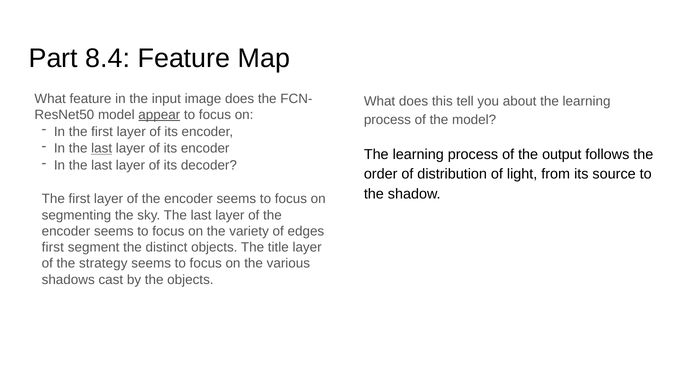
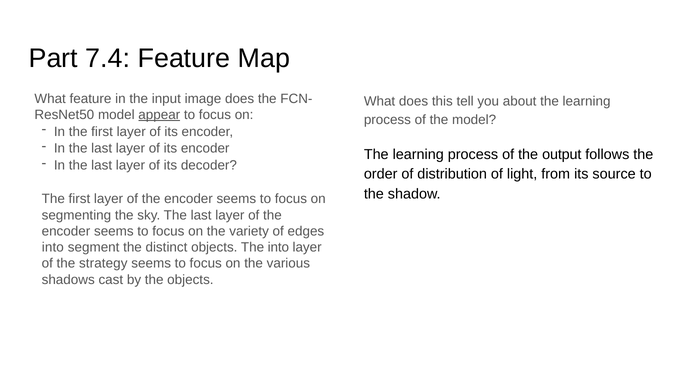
8.4: 8.4 -> 7.4
last at (102, 149) underline: present -> none
first at (53, 248): first -> into
The title: title -> into
